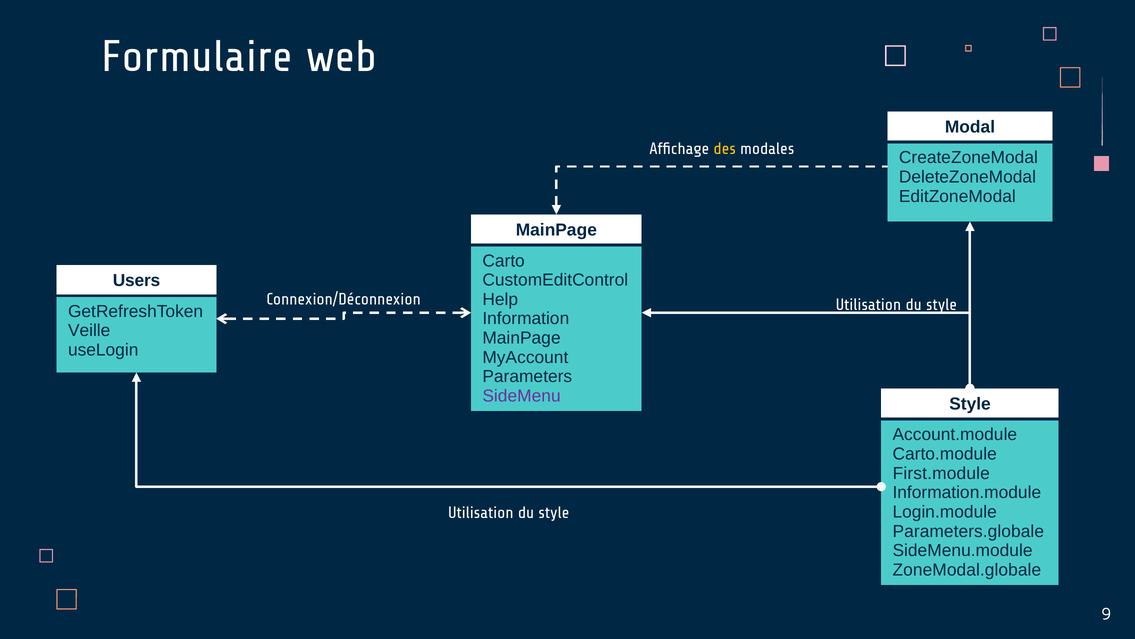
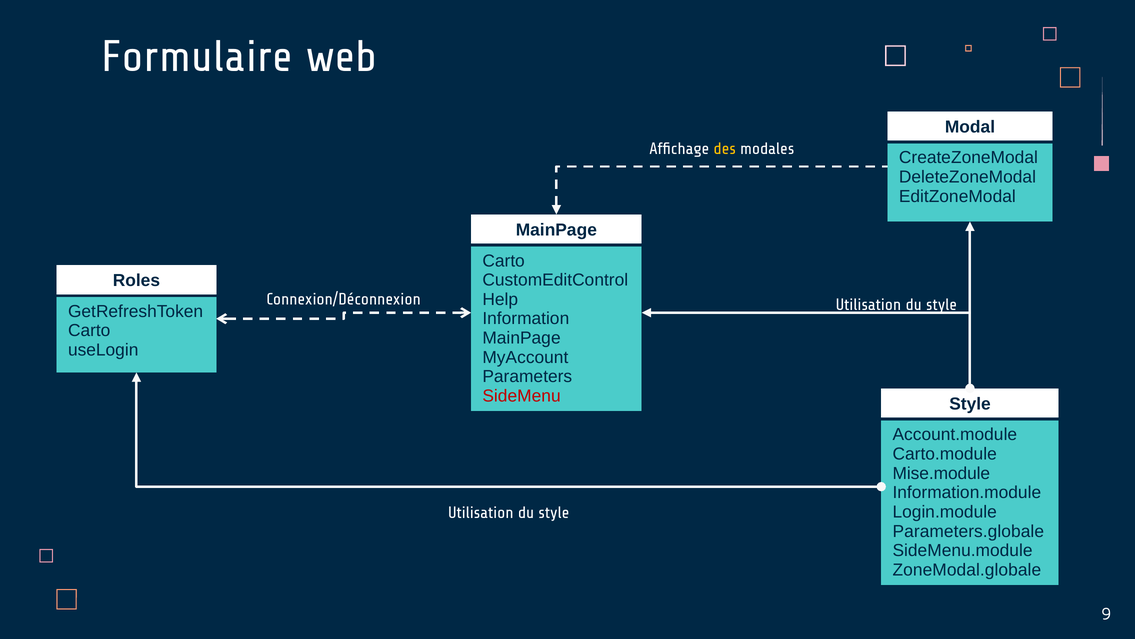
Users: Users -> Roles
Veille at (89, 330): Veille -> Carto
SideMenu colour: purple -> red
First.module: First.module -> Mise.module
